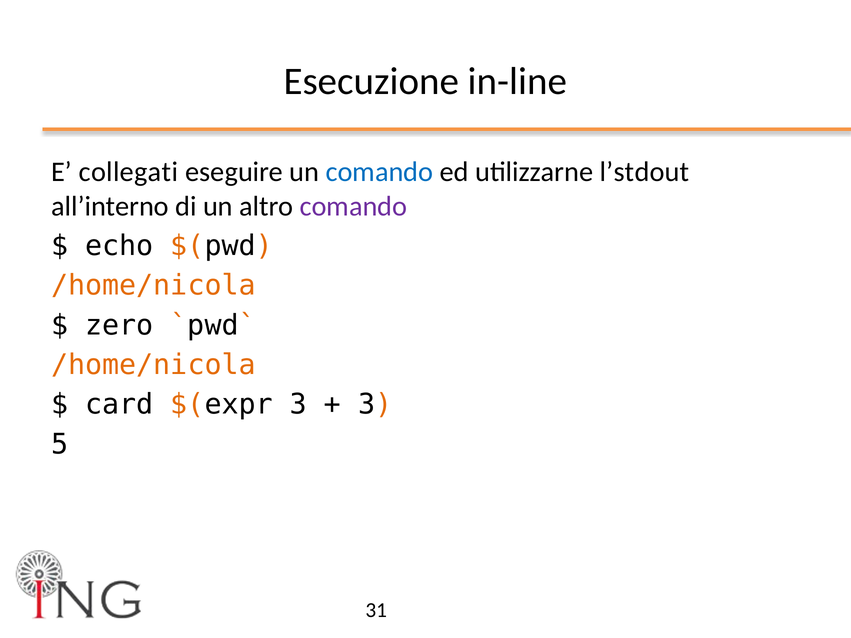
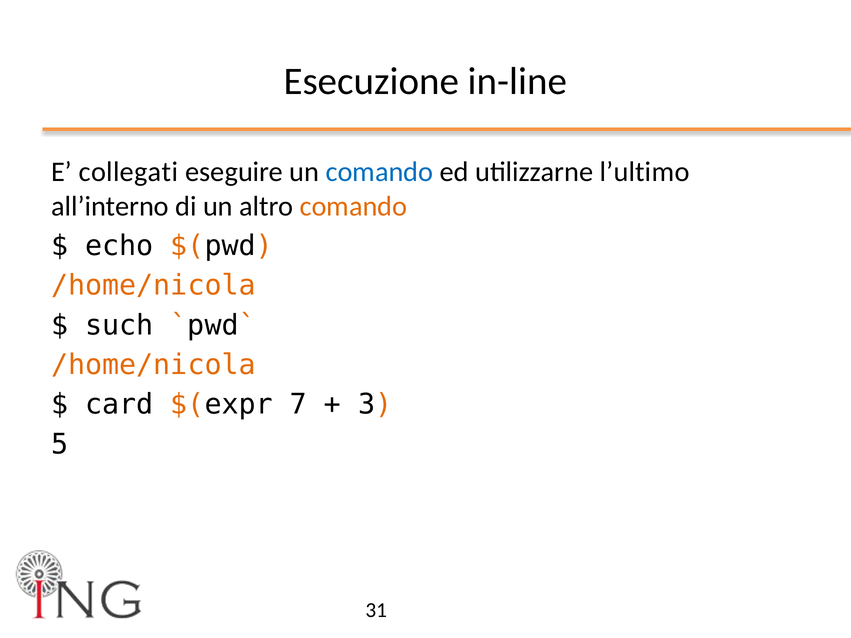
l’stdout: l’stdout -> l’ultimo
comando at (353, 206) colour: purple -> orange
zero: zero -> such
$(expr 3: 3 -> 7
